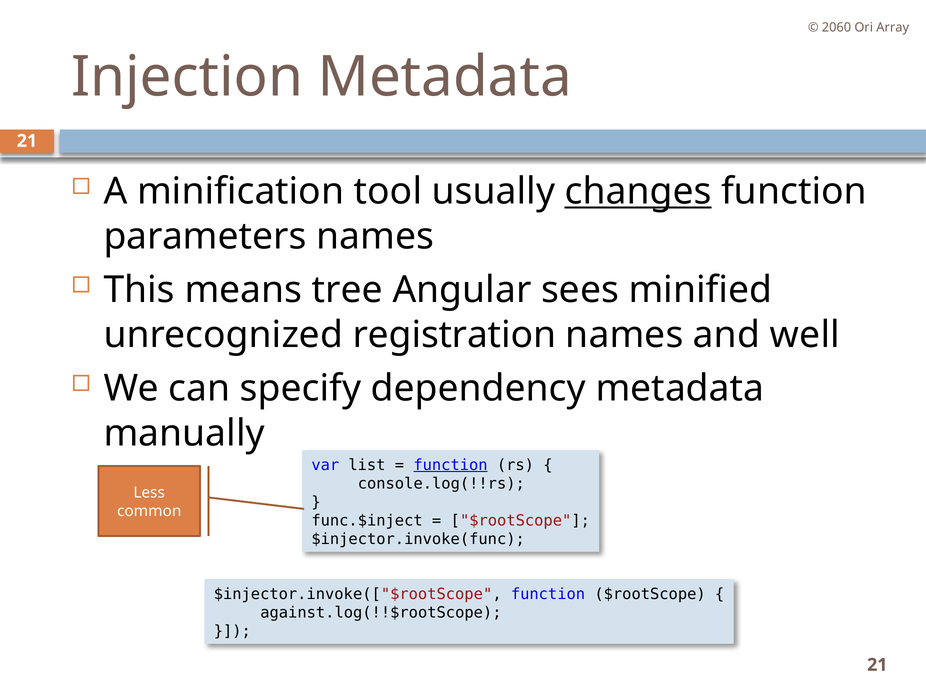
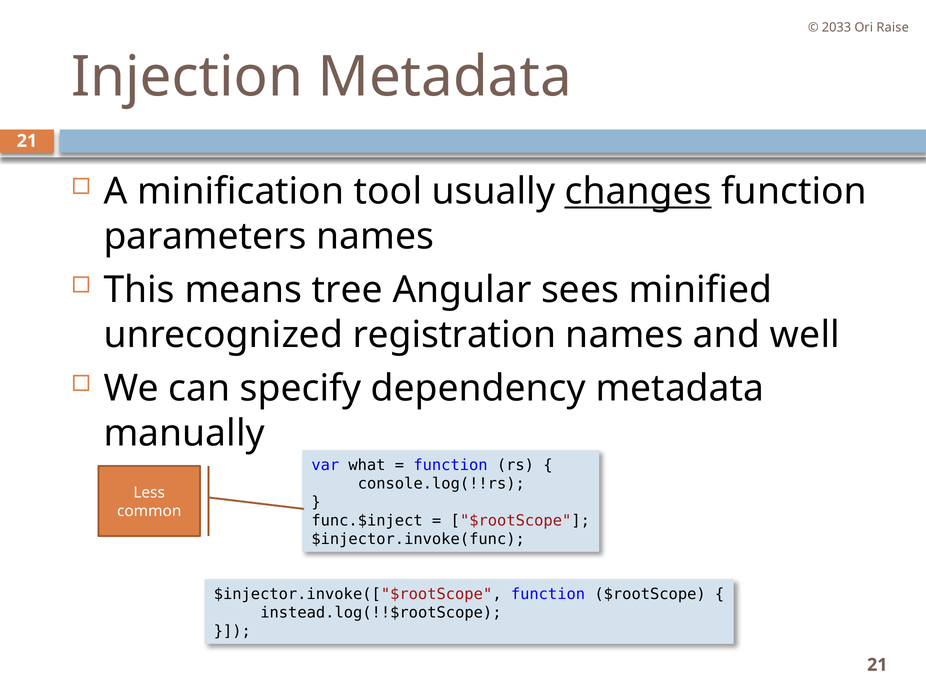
2060: 2060 -> 2033
Array: Array -> Raise
list: list -> what
function at (451, 465) underline: present -> none
against.log(!!$rootScope: against.log(!!$rootScope -> instead.log(!!$rootScope
